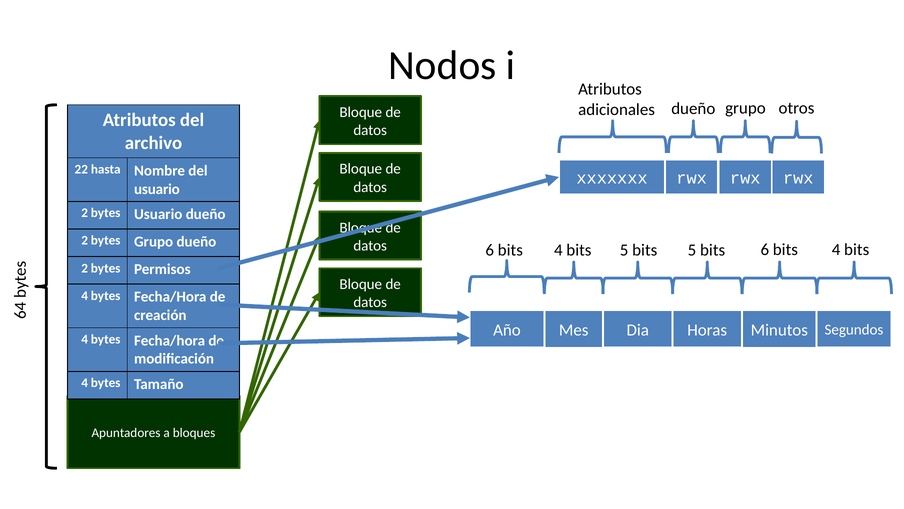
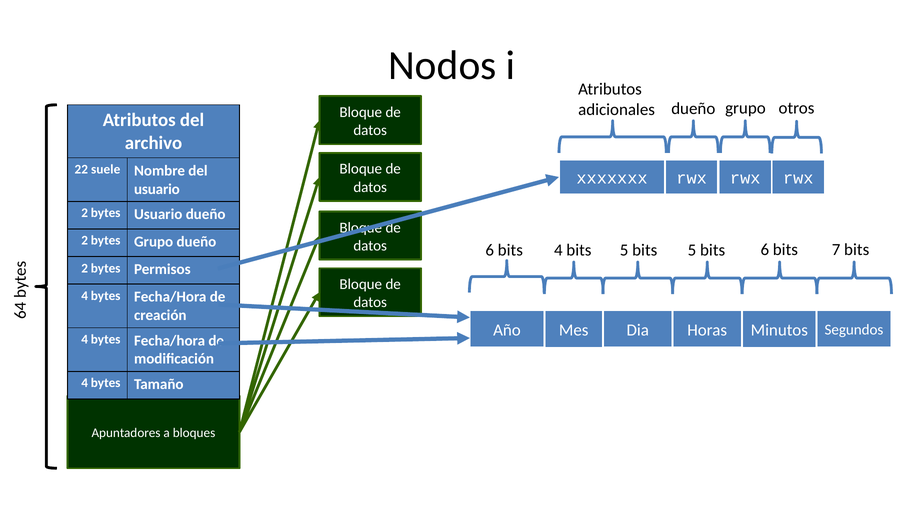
hasta: hasta -> suele
6 bits 4: 4 -> 7
